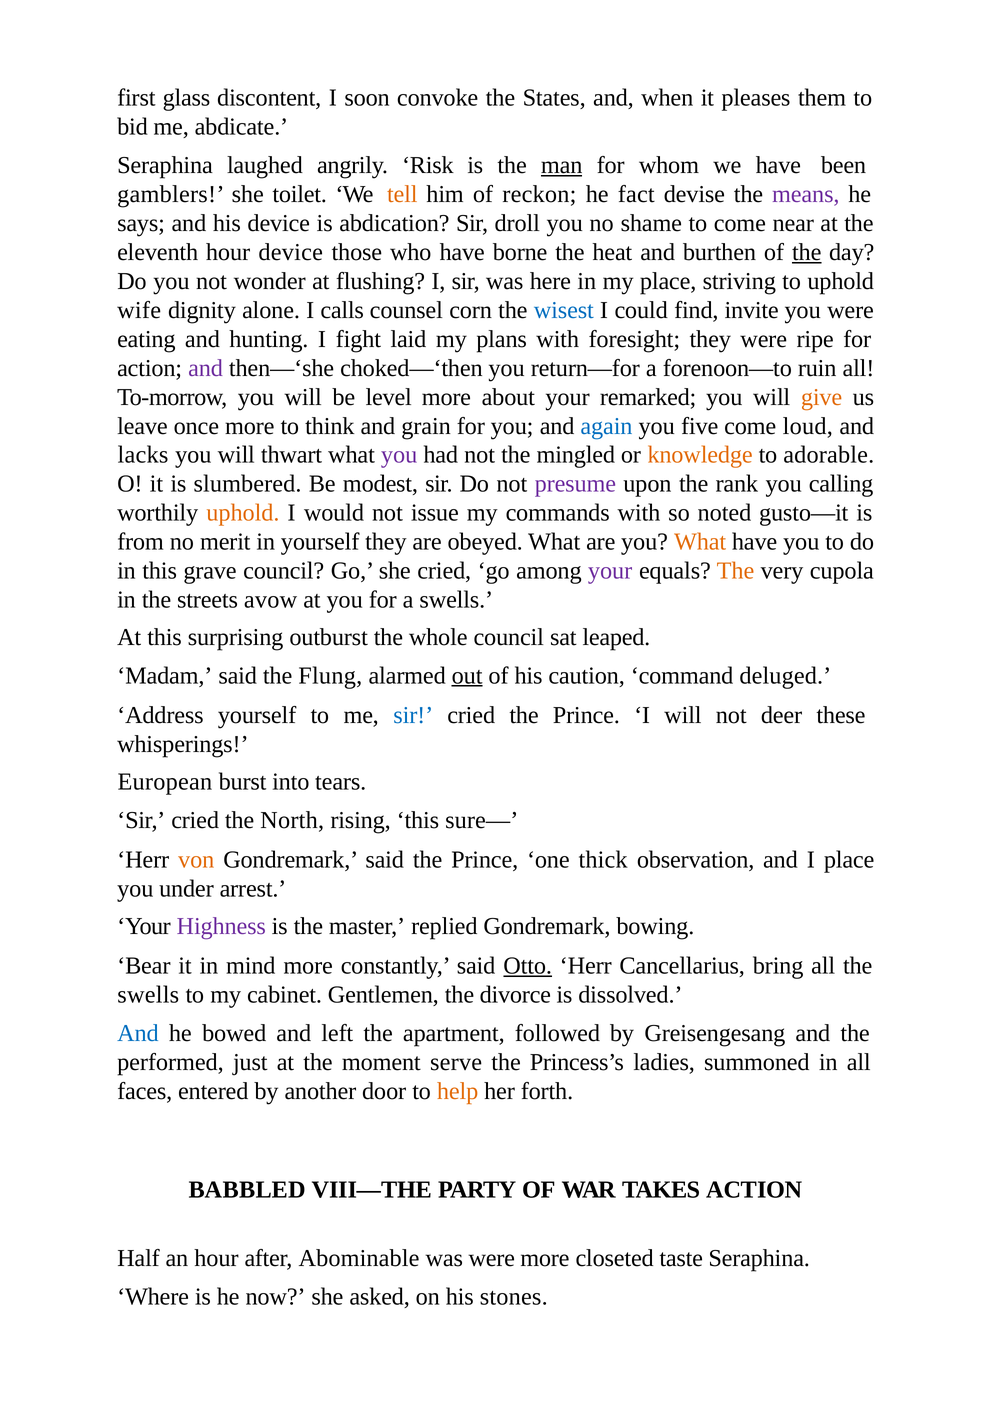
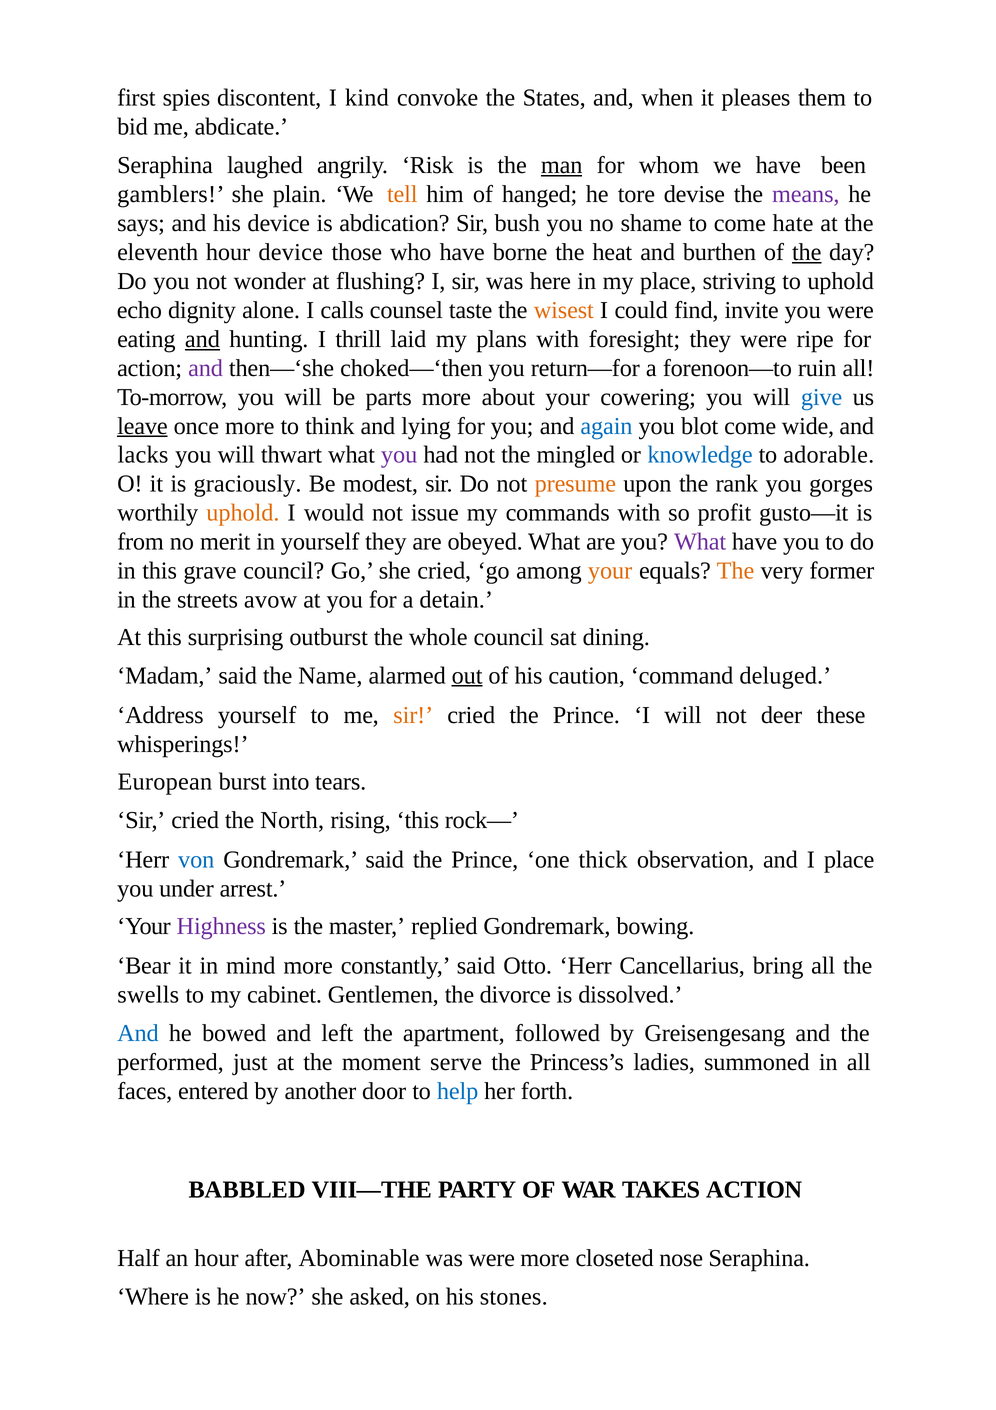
glass: glass -> spies
soon: soon -> kind
toilet: toilet -> plain
reckon: reckon -> hanged
fact: fact -> tore
droll: droll -> bush
near: near -> hate
wife: wife -> echo
corn: corn -> taste
wisest colour: blue -> orange
and at (202, 339) underline: none -> present
fight: fight -> thrill
level: level -> parts
remarked: remarked -> cowering
give colour: orange -> blue
leave underline: none -> present
grain: grain -> lying
five: five -> blot
loud: loud -> wide
knowledge colour: orange -> blue
slumbered: slumbered -> graciously
presume colour: purple -> orange
calling: calling -> gorges
noted: noted -> profit
What at (700, 542) colour: orange -> purple
your at (610, 571) colour: purple -> orange
cupola: cupola -> former
a swells: swells -> detain
leaped: leaped -> dining
Flung: Flung -> Name
sir at (413, 715) colour: blue -> orange
sure—: sure— -> rock—
von colour: orange -> blue
Otto underline: present -> none
help colour: orange -> blue
taste: taste -> nose
